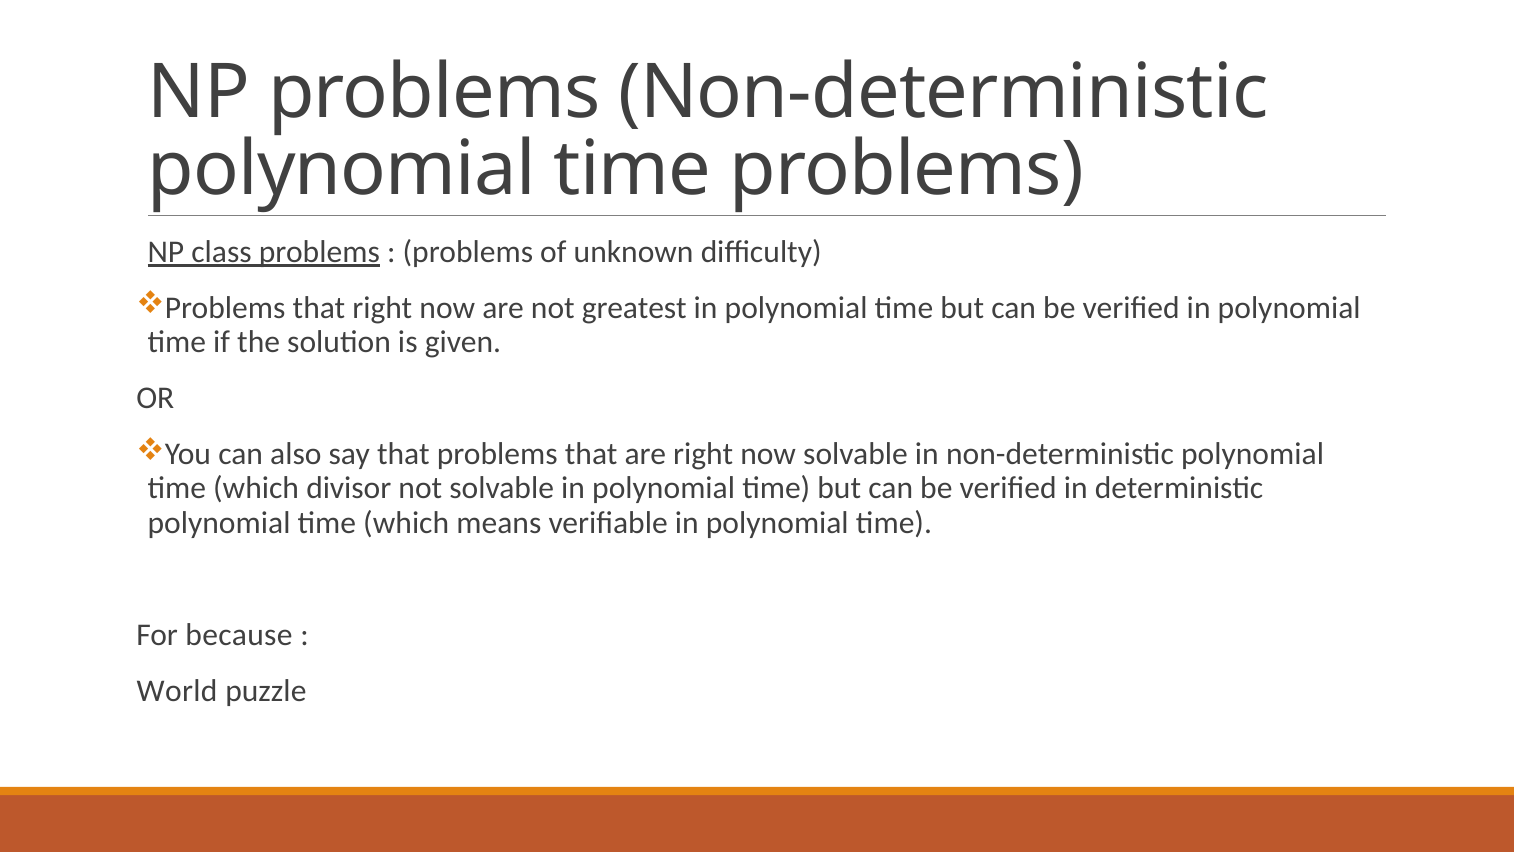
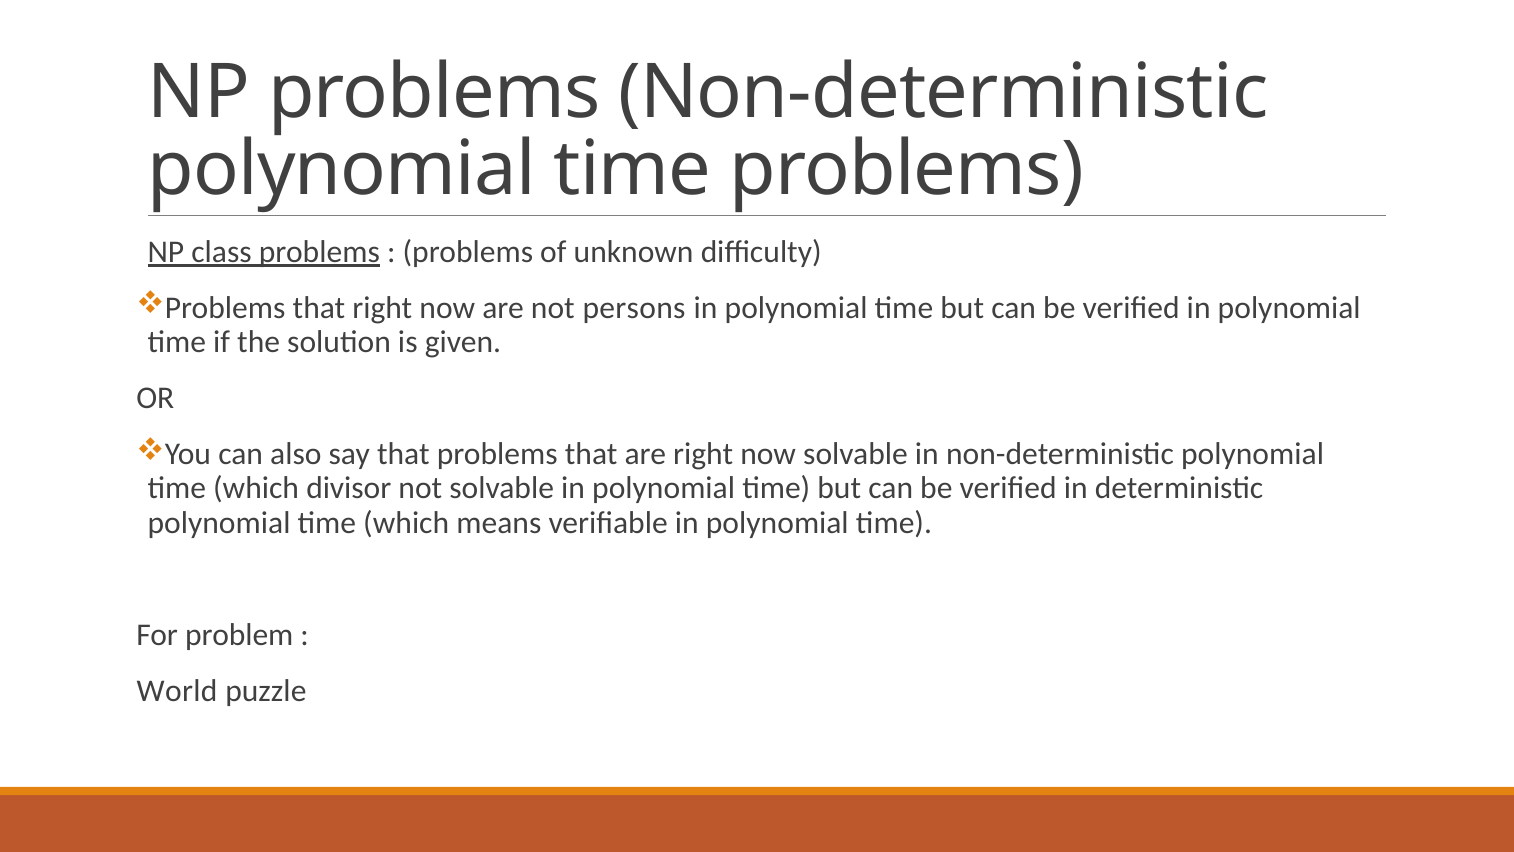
greatest: greatest -> persons
because: because -> problem
